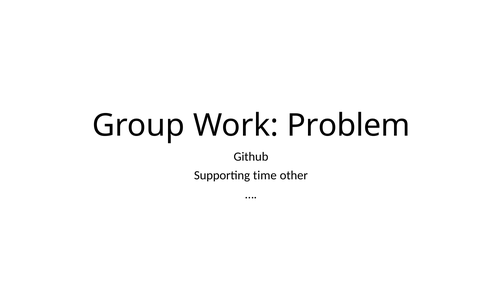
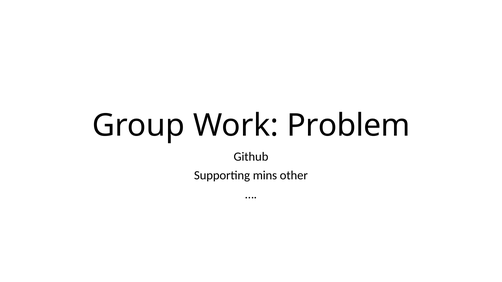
time: time -> mins
